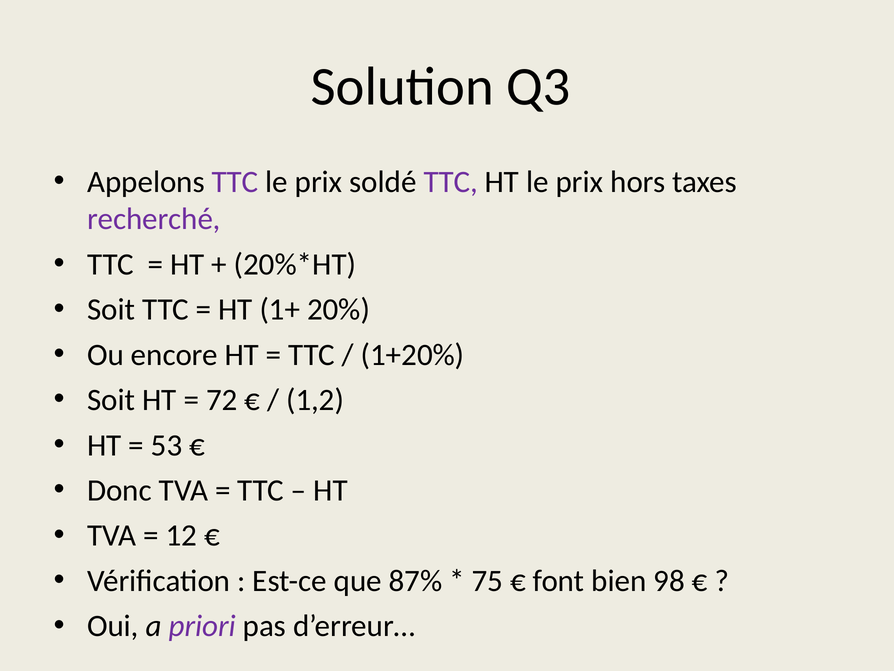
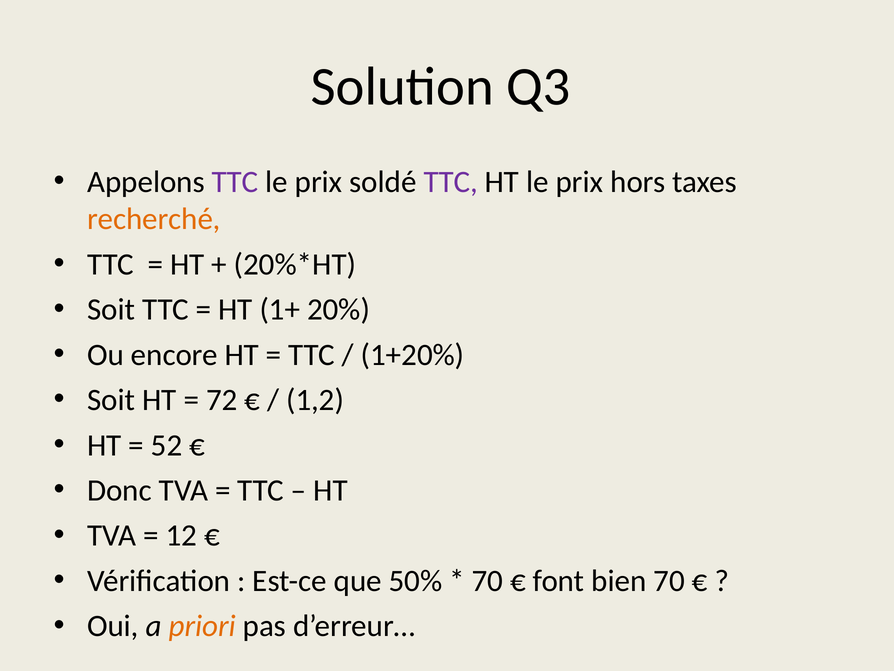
recherché colour: purple -> orange
53: 53 -> 52
87%: 87% -> 50%
75 at (487, 580): 75 -> 70
bien 98: 98 -> 70
priori colour: purple -> orange
